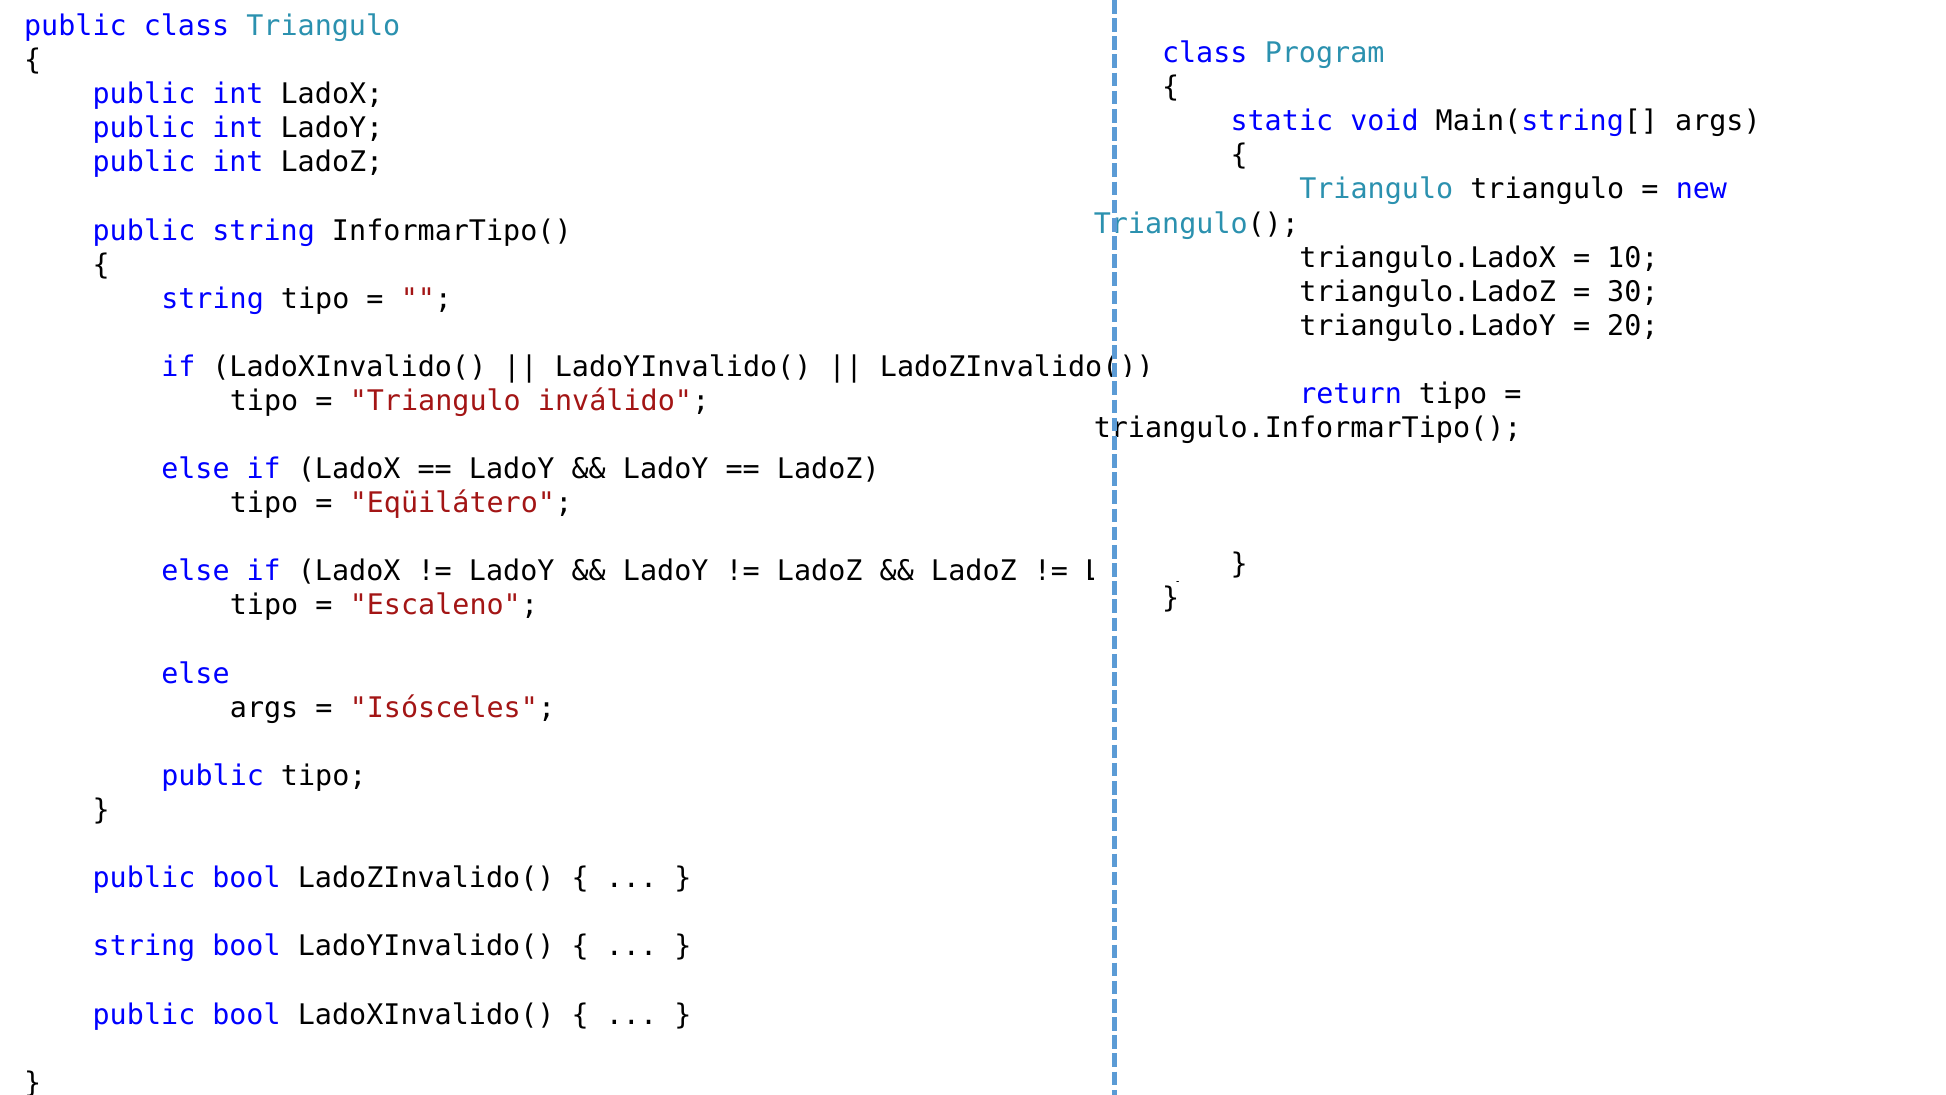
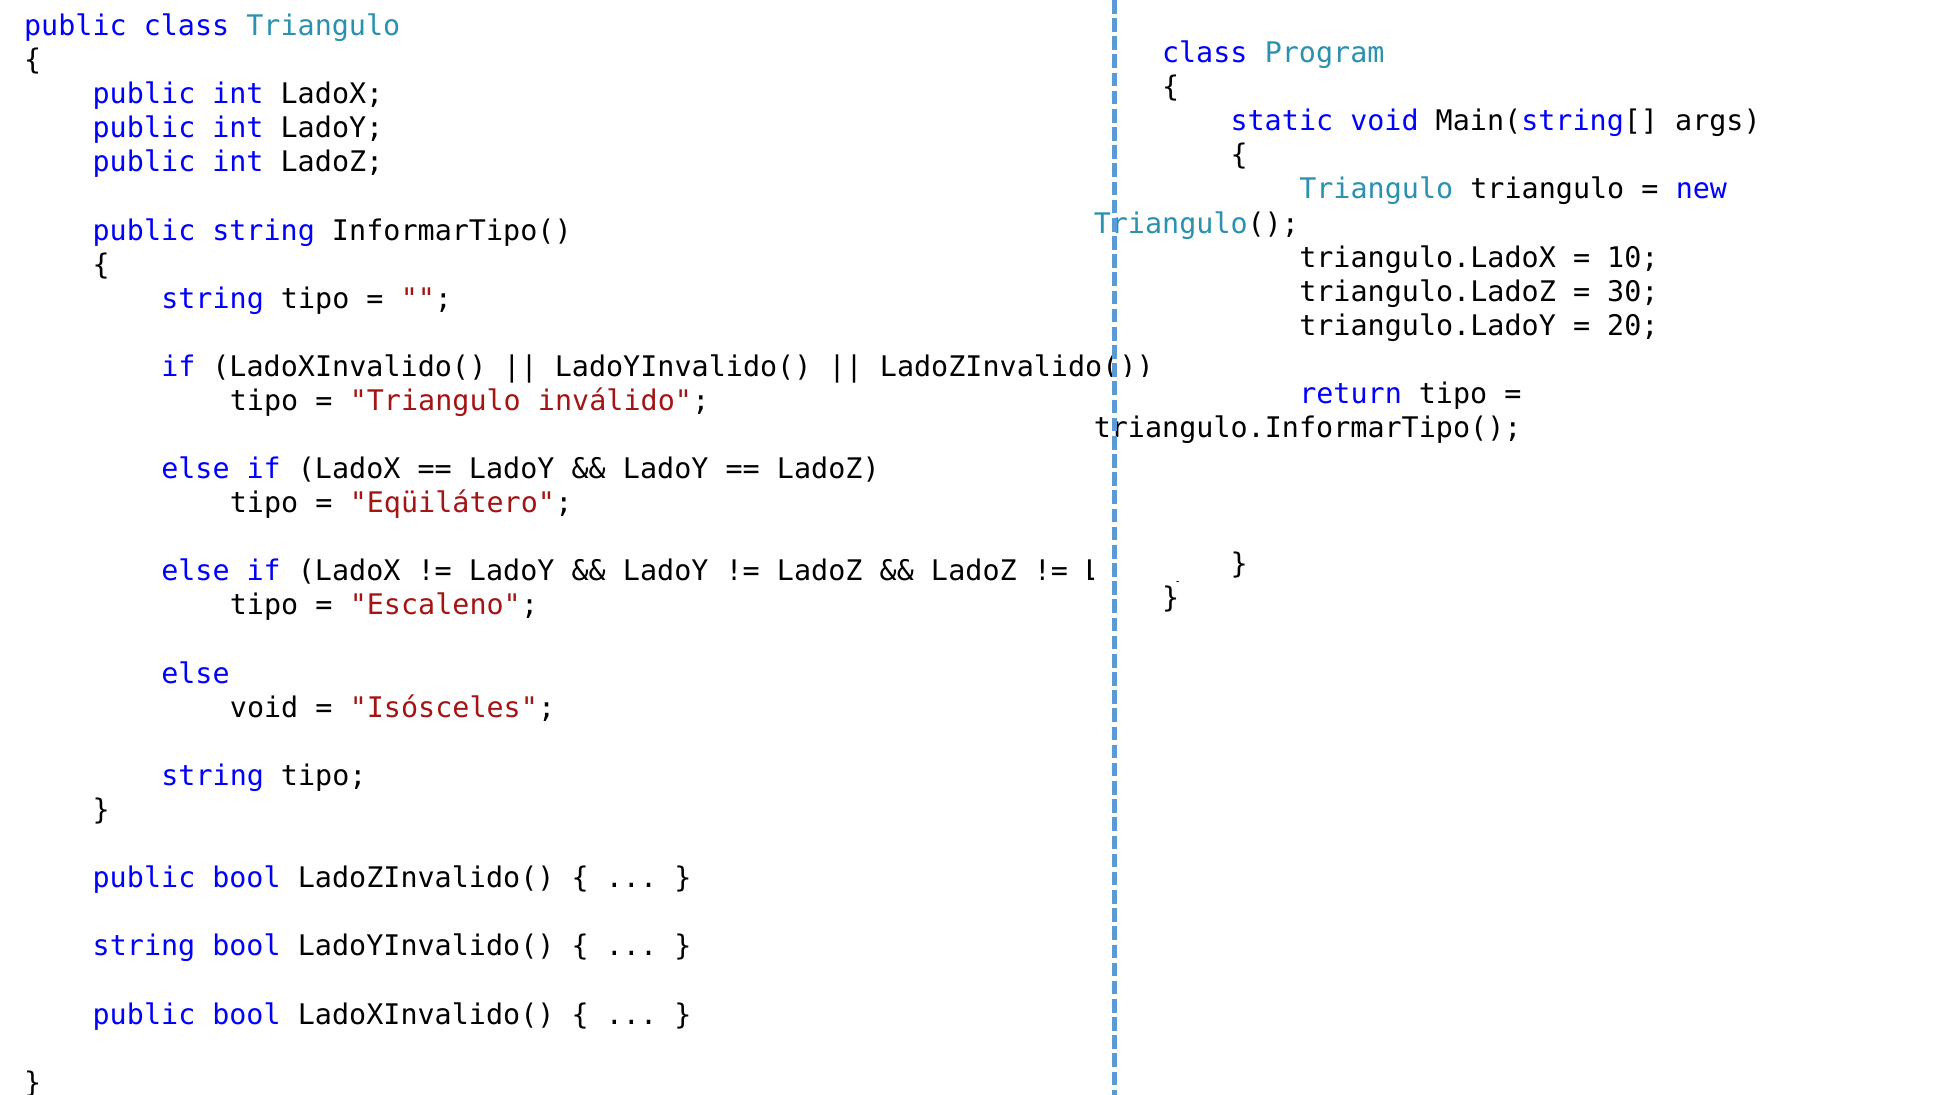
args at (264, 708): args -> void
public at (213, 776): public -> string
